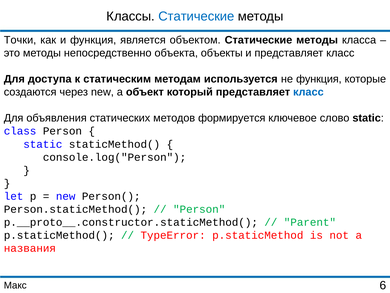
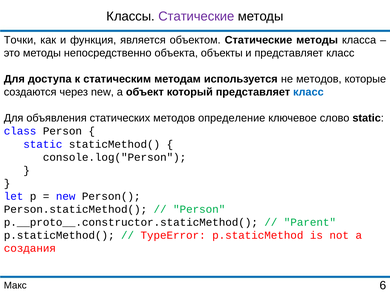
Статические at (196, 16) colour: blue -> purple
не функция: функция -> методов
формируется: формируется -> определение
названия: названия -> создания
